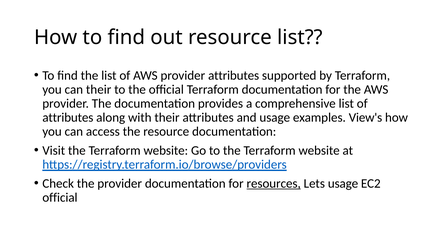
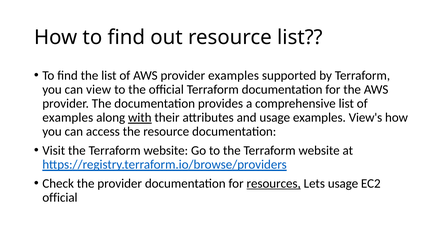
provider attributes: attributes -> examples
can their: their -> view
attributes at (68, 118): attributes -> examples
with underline: none -> present
